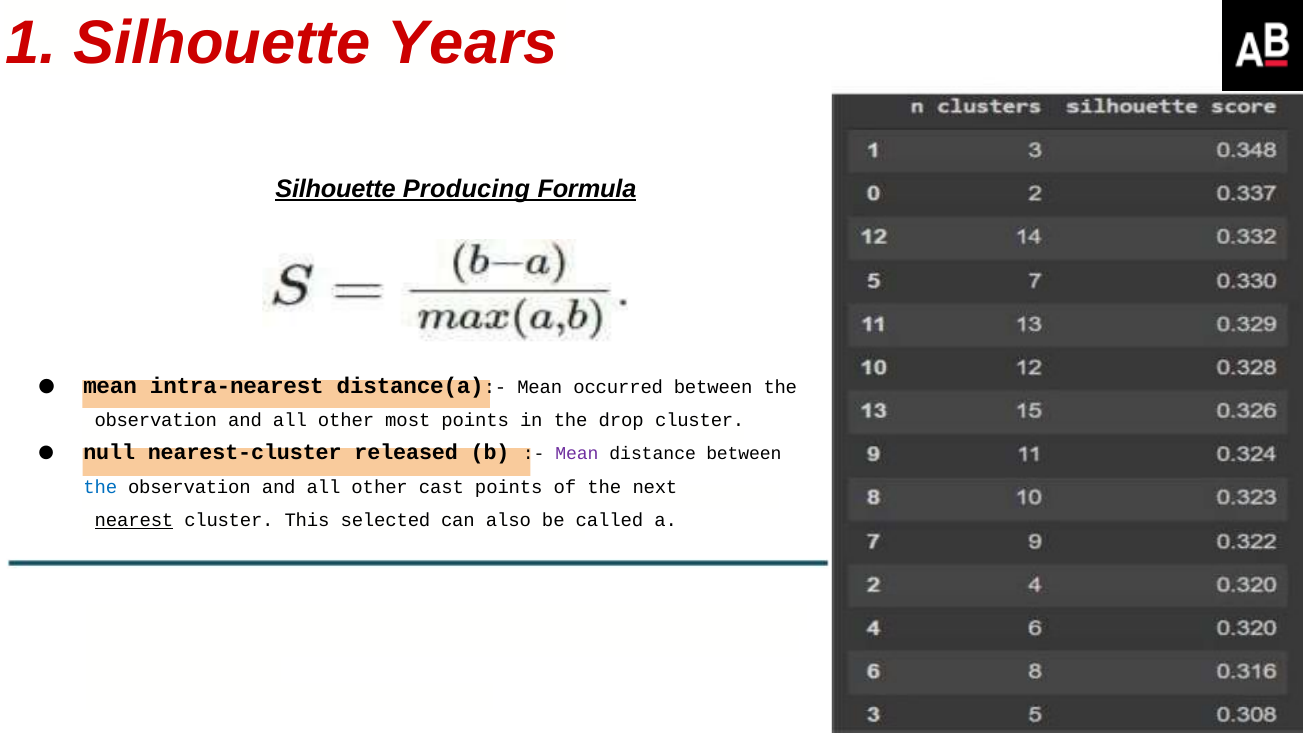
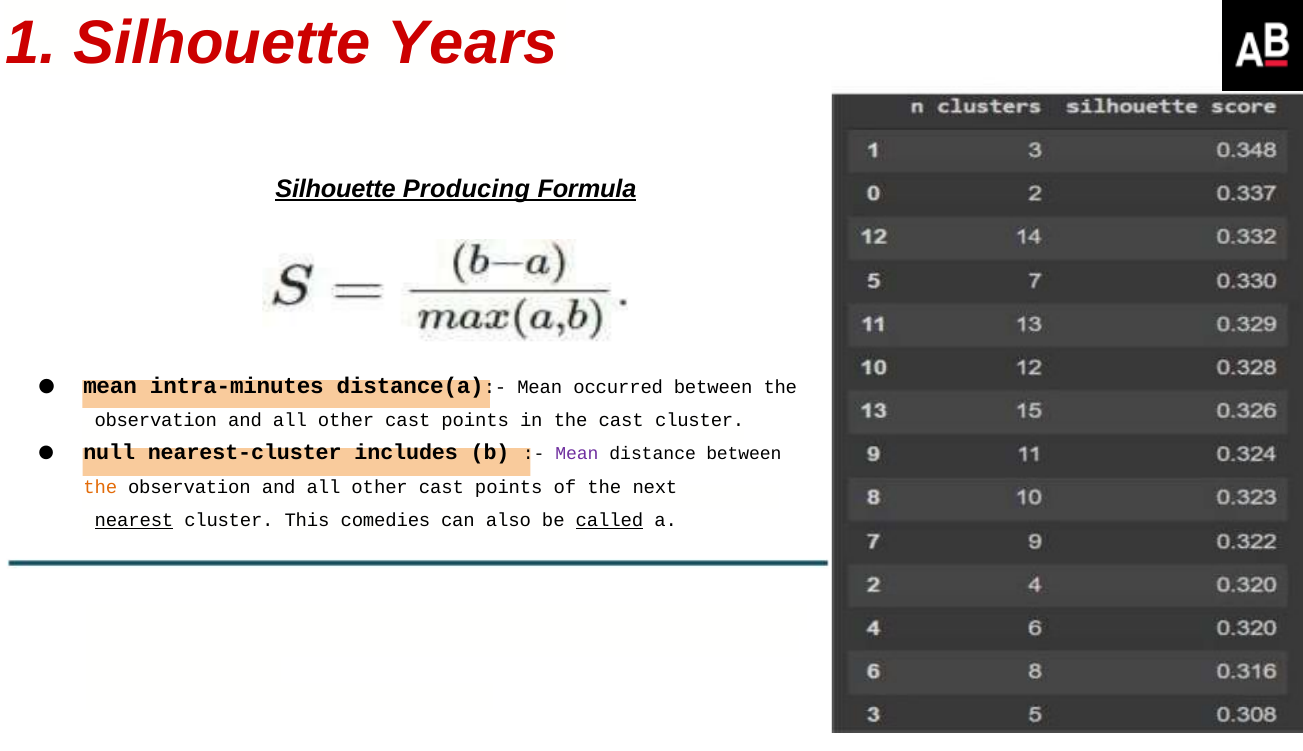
intra-nearest: intra-nearest -> intra-minutes
most at (408, 420): most -> cast
the drop: drop -> cast
released: released -> includes
the at (100, 488) colour: blue -> orange
selected: selected -> comedies
called underline: none -> present
